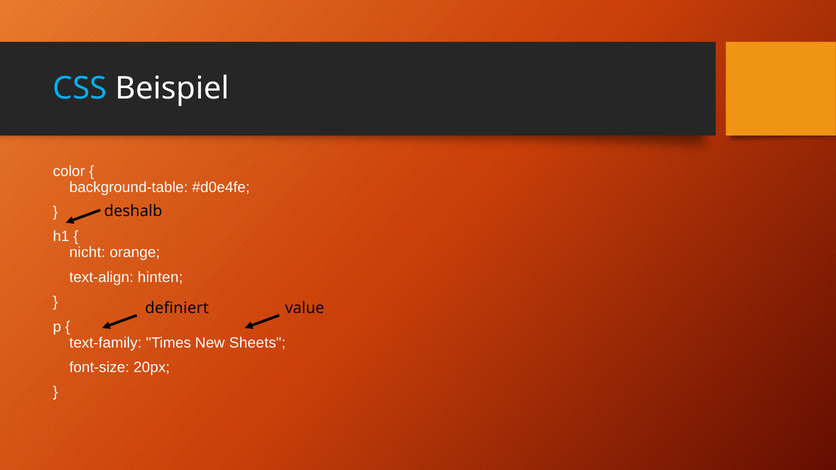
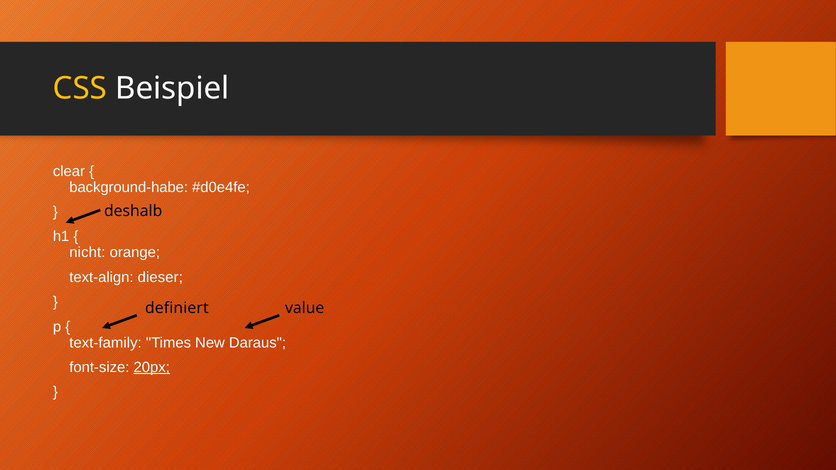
CSS colour: light blue -> yellow
color: color -> clear
background-table: background-table -> background-habe
hinten: hinten -> dieser
Sheets: Sheets -> Daraus
20px underline: none -> present
